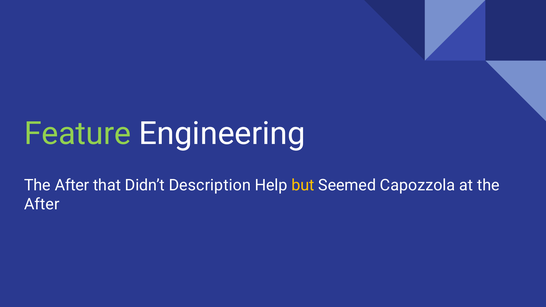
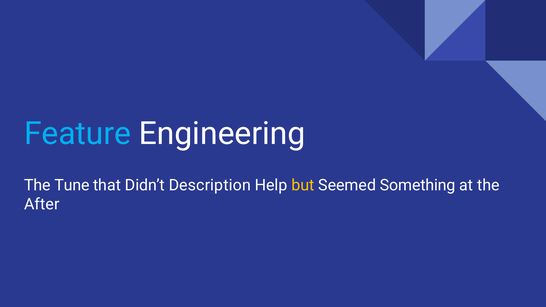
Feature colour: light green -> light blue
After at (72, 185): After -> Tune
Capozzola: Capozzola -> Something
